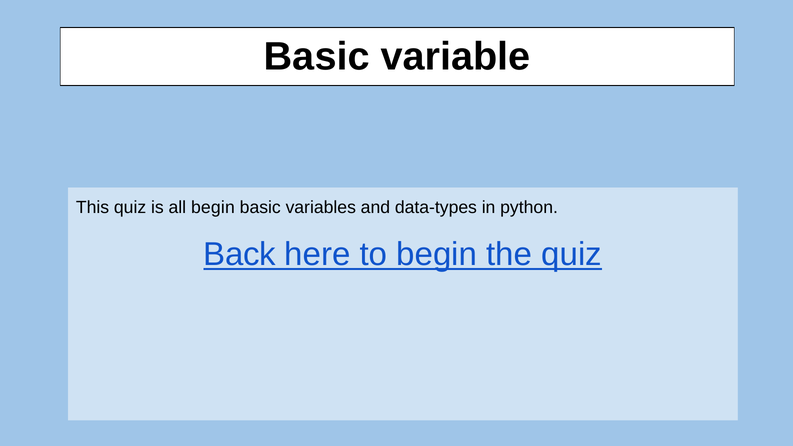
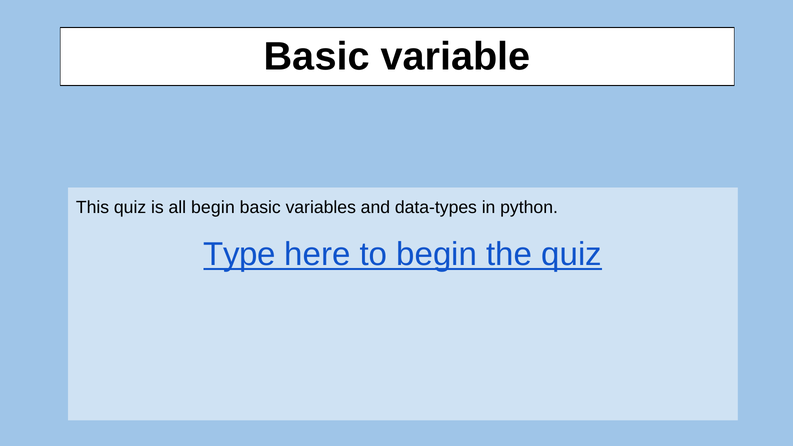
Back: Back -> Type
